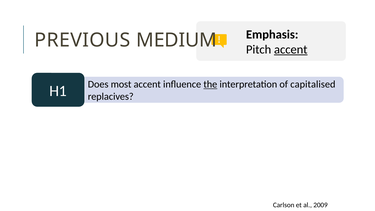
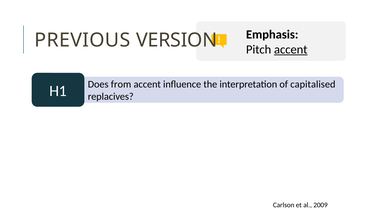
MEDIUM: MEDIUM -> VERSION
most: most -> from
the underline: present -> none
